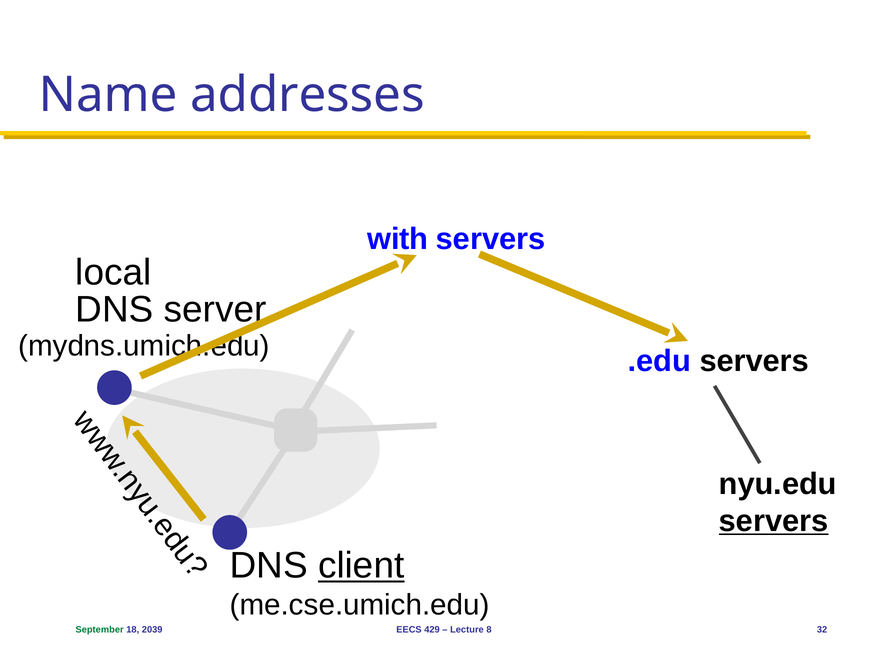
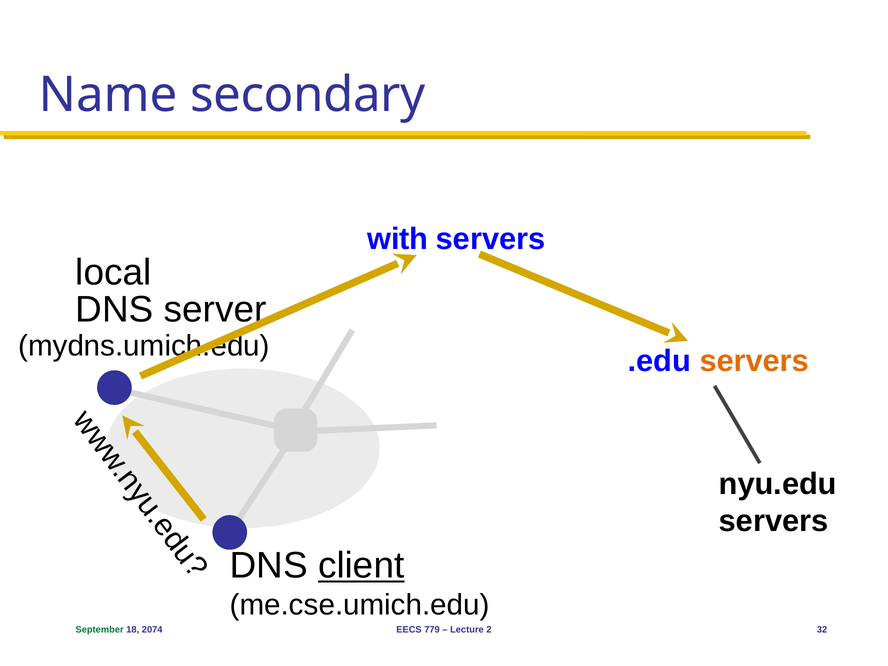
addresses: addresses -> secondary
servers at (754, 361) colour: black -> orange
servers at (774, 521) underline: present -> none
2039: 2039 -> 2074
429: 429 -> 779
8: 8 -> 2
